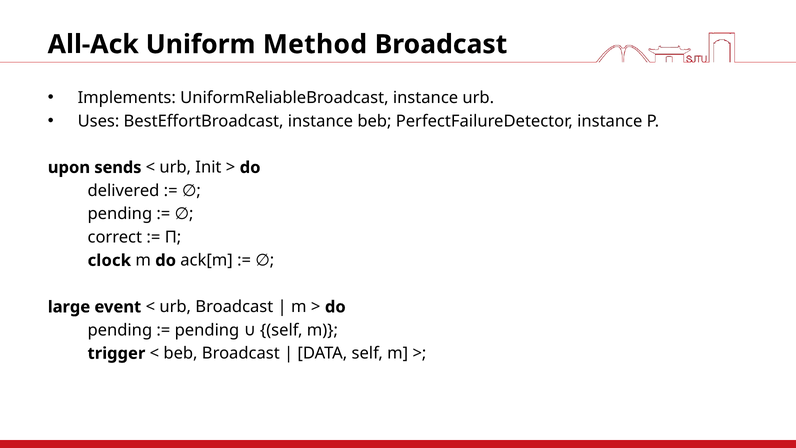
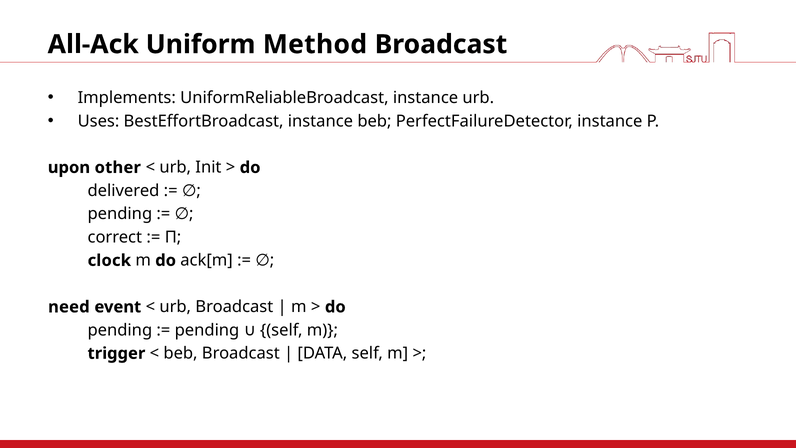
sends: sends -> other
large: large -> need
